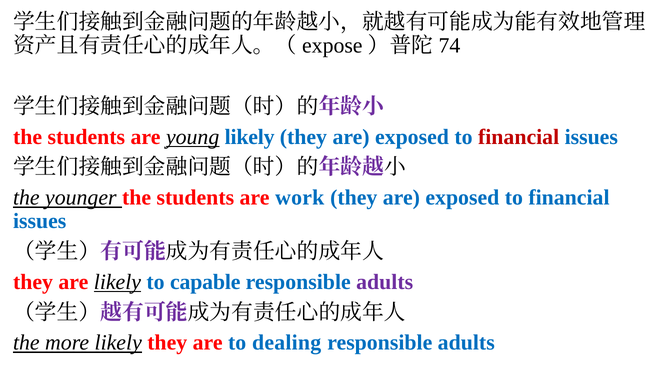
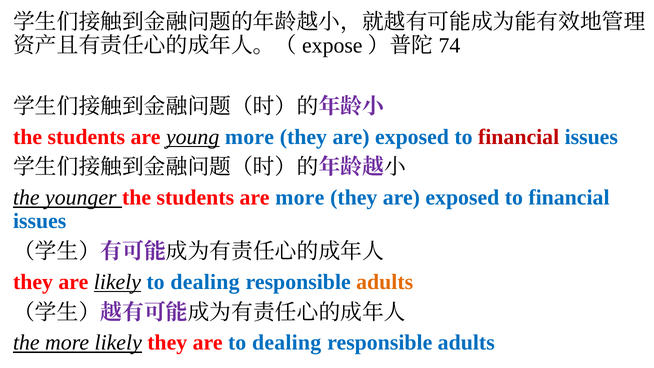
young likely: likely -> more
are work: work -> more
likely to capable: capable -> dealing
adults at (385, 282) colour: purple -> orange
